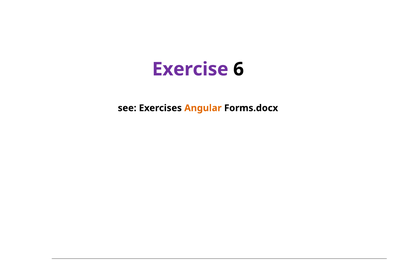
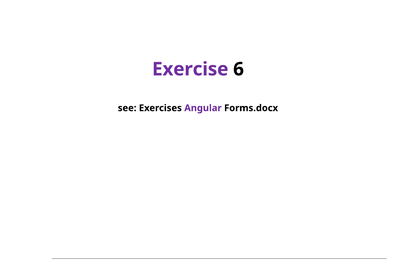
Angular colour: orange -> purple
